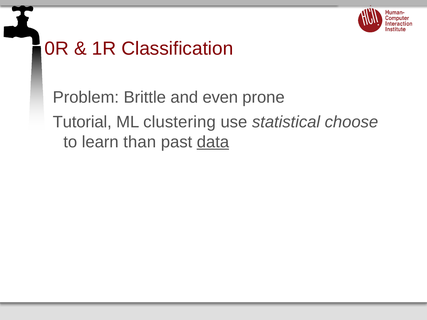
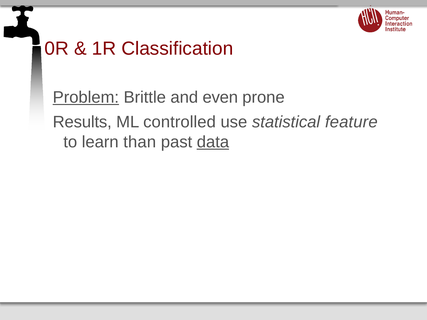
Problem underline: none -> present
Tutorial: Tutorial -> Results
clustering: clustering -> controlled
choose: choose -> feature
